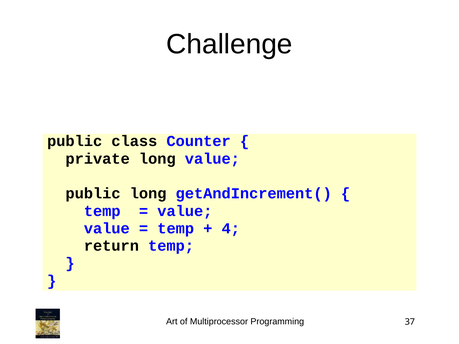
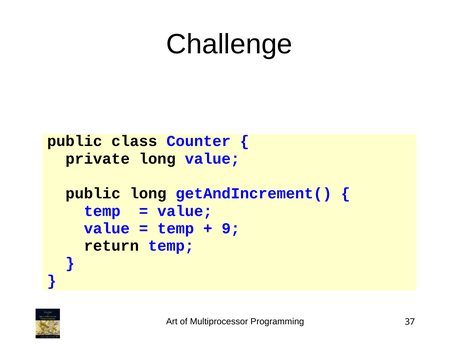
4: 4 -> 9
